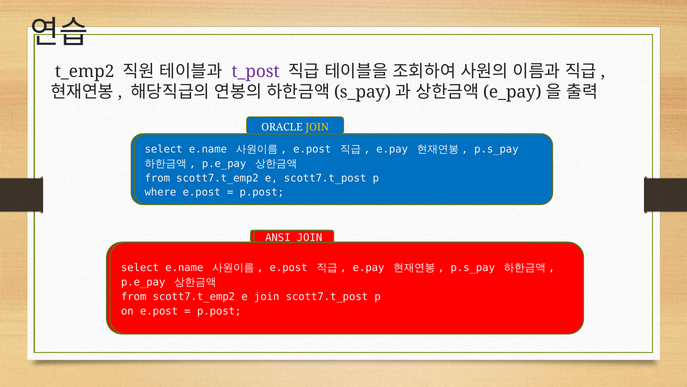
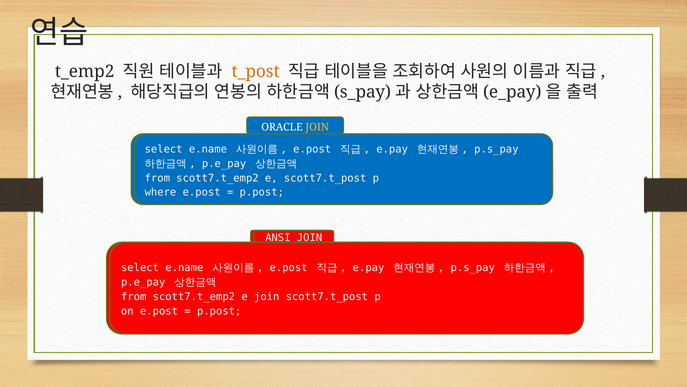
t_post colour: purple -> orange
